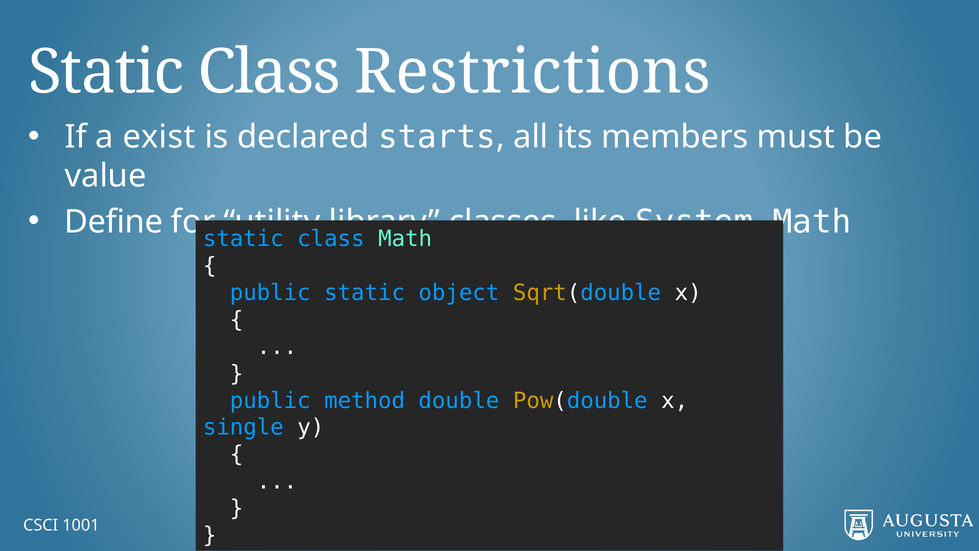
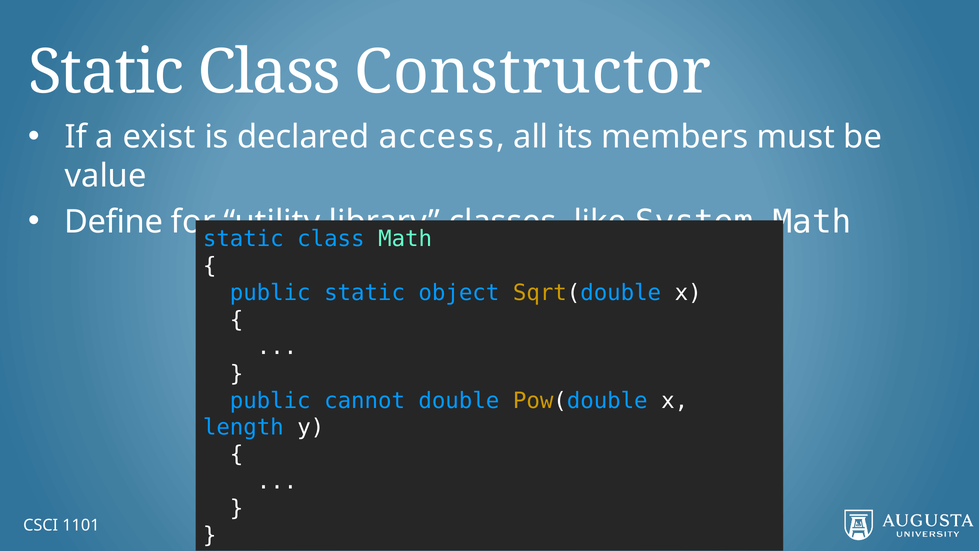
Restrictions: Restrictions -> Constructor
starts: starts -> access
method: method -> cannot
single: single -> length
1001: 1001 -> 1101
